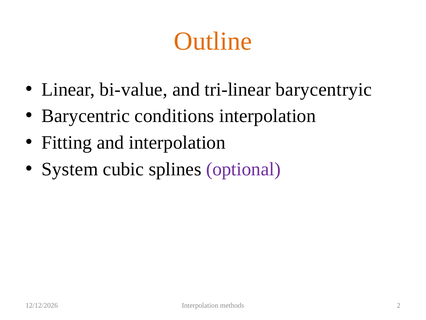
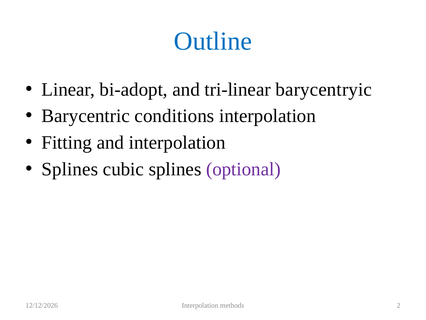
Outline colour: orange -> blue
bi-value: bi-value -> bi-adopt
System at (70, 169): System -> Splines
